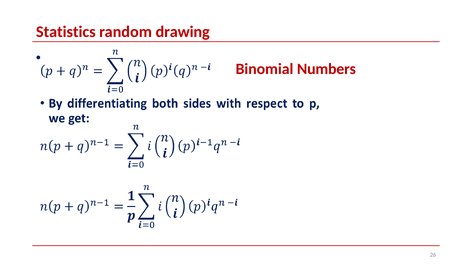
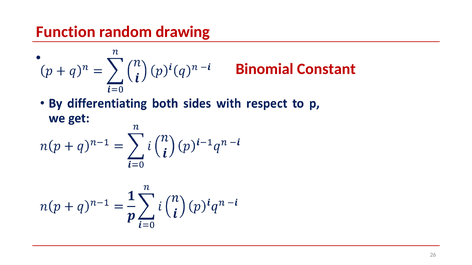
Statistics: Statistics -> Function
Numbers: Numbers -> Constant
